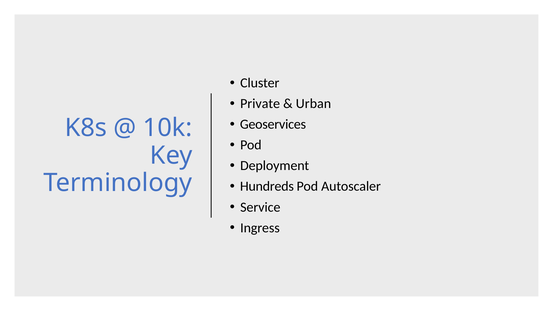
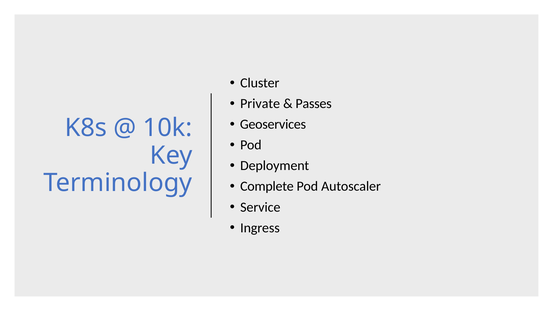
Urban: Urban -> Passes
Hundreds: Hundreds -> Complete
